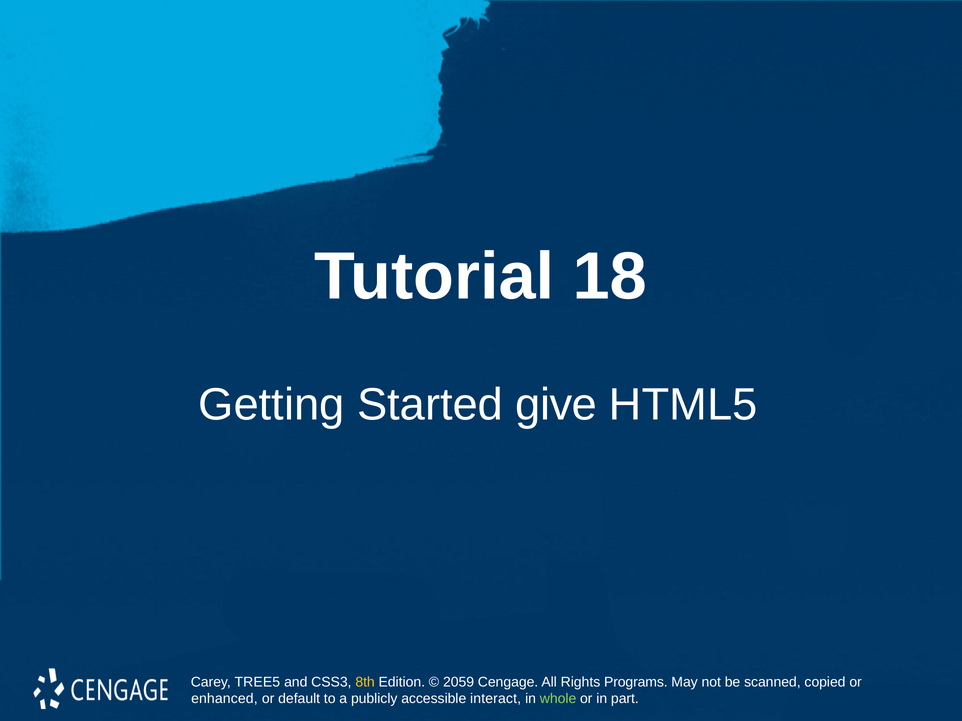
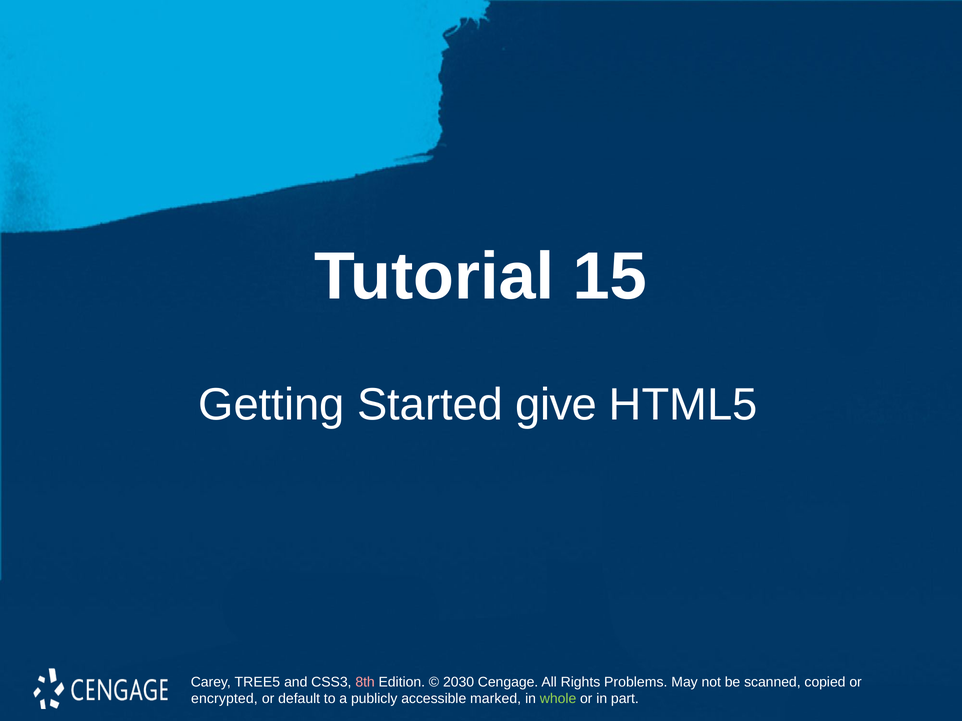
18: 18 -> 15
8th colour: yellow -> pink
2059: 2059 -> 2030
Programs: Programs -> Problems
enhanced: enhanced -> encrypted
interact: interact -> marked
